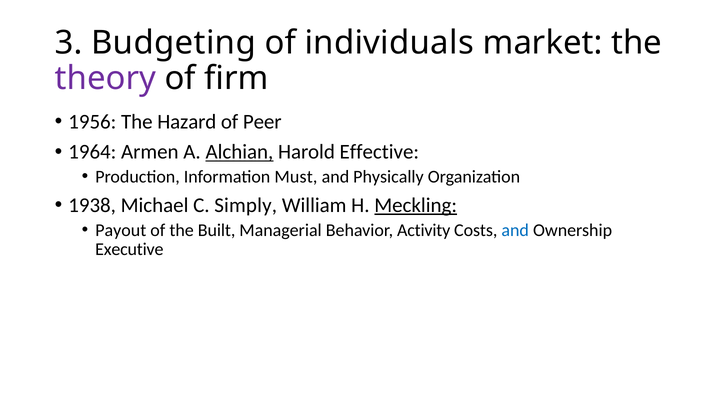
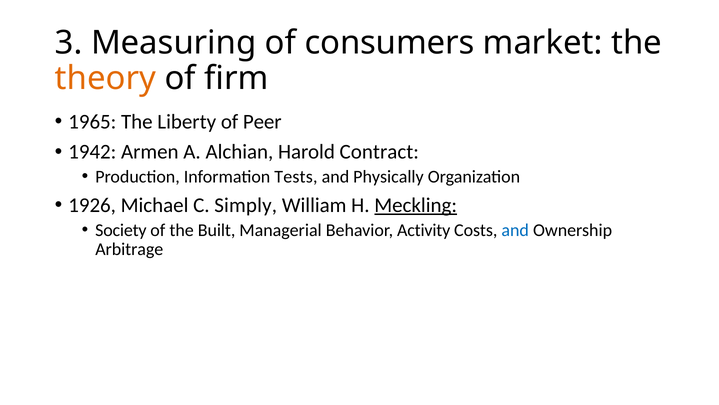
Budgeting: Budgeting -> Measuring
individuals: individuals -> consumers
theory colour: purple -> orange
1956: 1956 -> 1965
Hazard: Hazard -> Liberty
1964: 1964 -> 1942
Alchian underline: present -> none
Effective: Effective -> Contract
Must: Must -> Tests
1938: 1938 -> 1926
Payout: Payout -> Society
Executive: Executive -> Arbitrage
